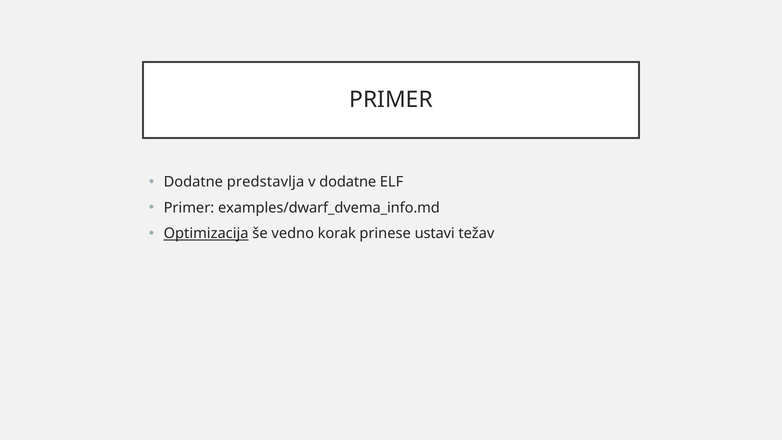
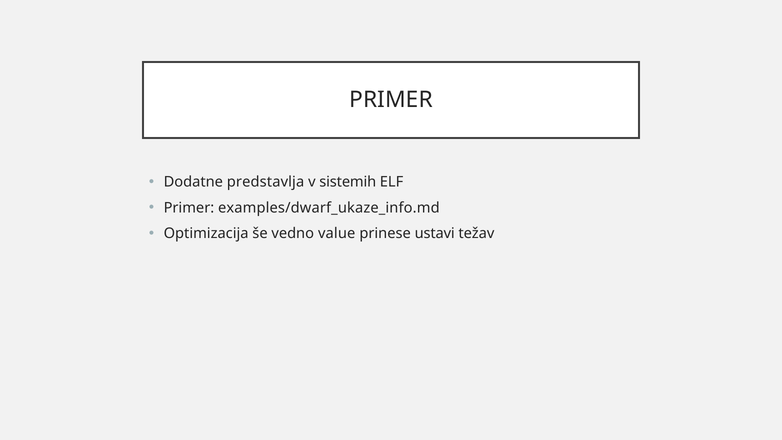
v dodatne: dodatne -> sistemih
examples/dwarf_dvema_info.md: examples/dwarf_dvema_info.md -> examples/dwarf_ukaze_info.md
Optimizacija underline: present -> none
korak: korak -> value
